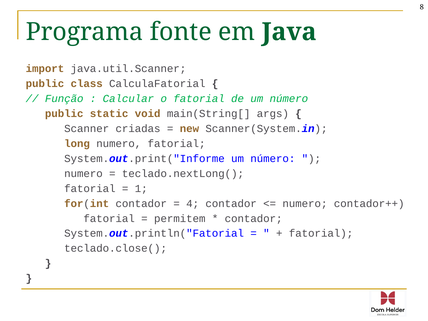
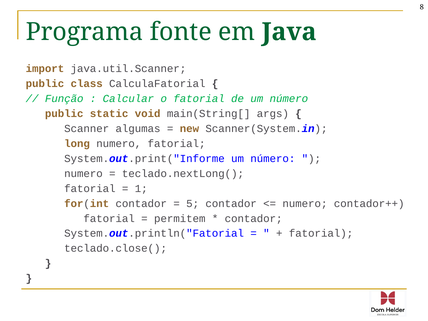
criadas: criadas -> algumas
4: 4 -> 5
